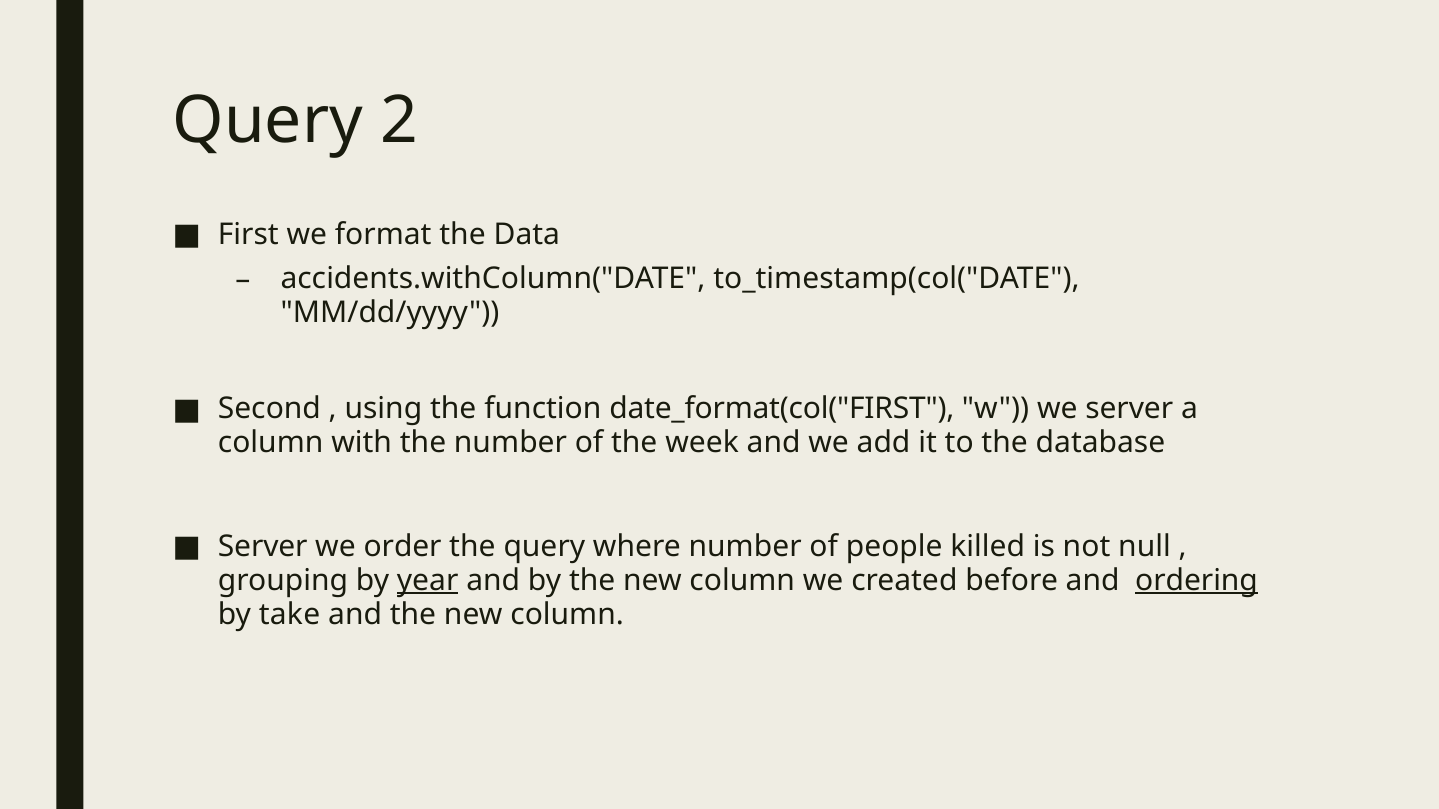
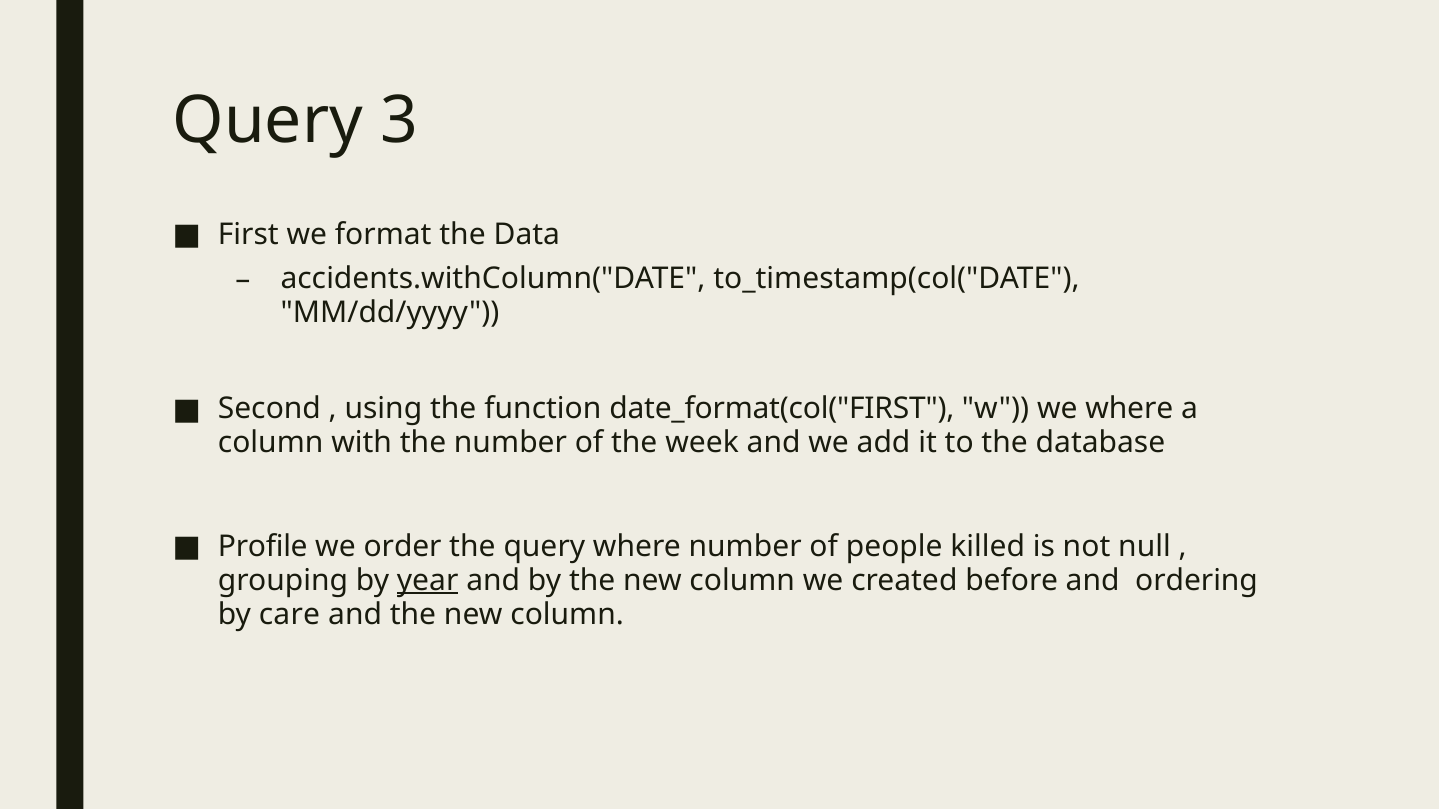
2: 2 -> 3
we server: server -> where
Server at (263, 547): Server -> Profile
ordering underline: present -> none
take: take -> care
